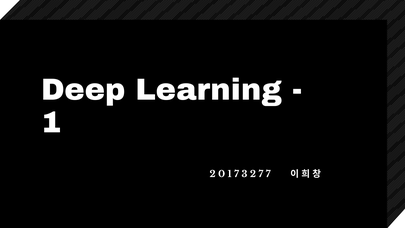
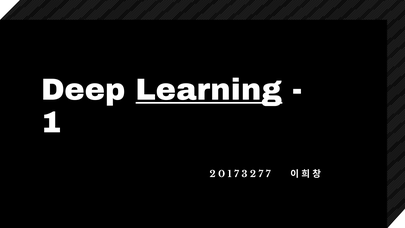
Learning underline: none -> present
